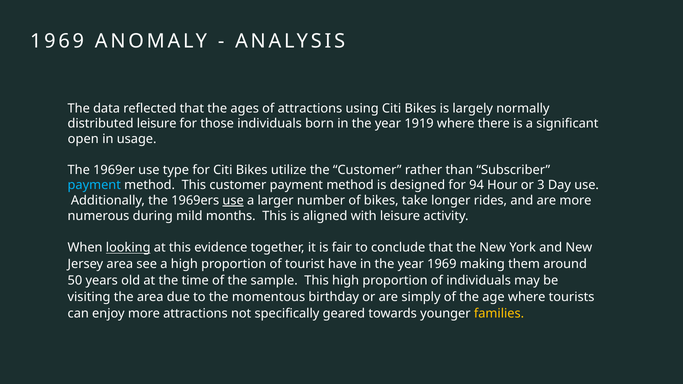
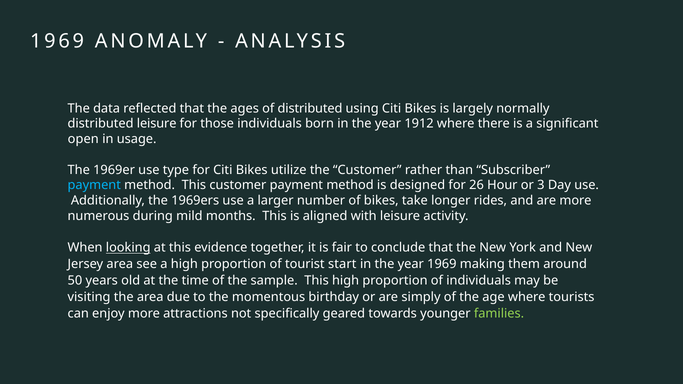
of attractions: attractions -> distributed
1919: 1919 -> 1912
94: 94 -> 26
use at (233, 201) underline: present -> none
have: have -> start
families colour: yellow -> light green
